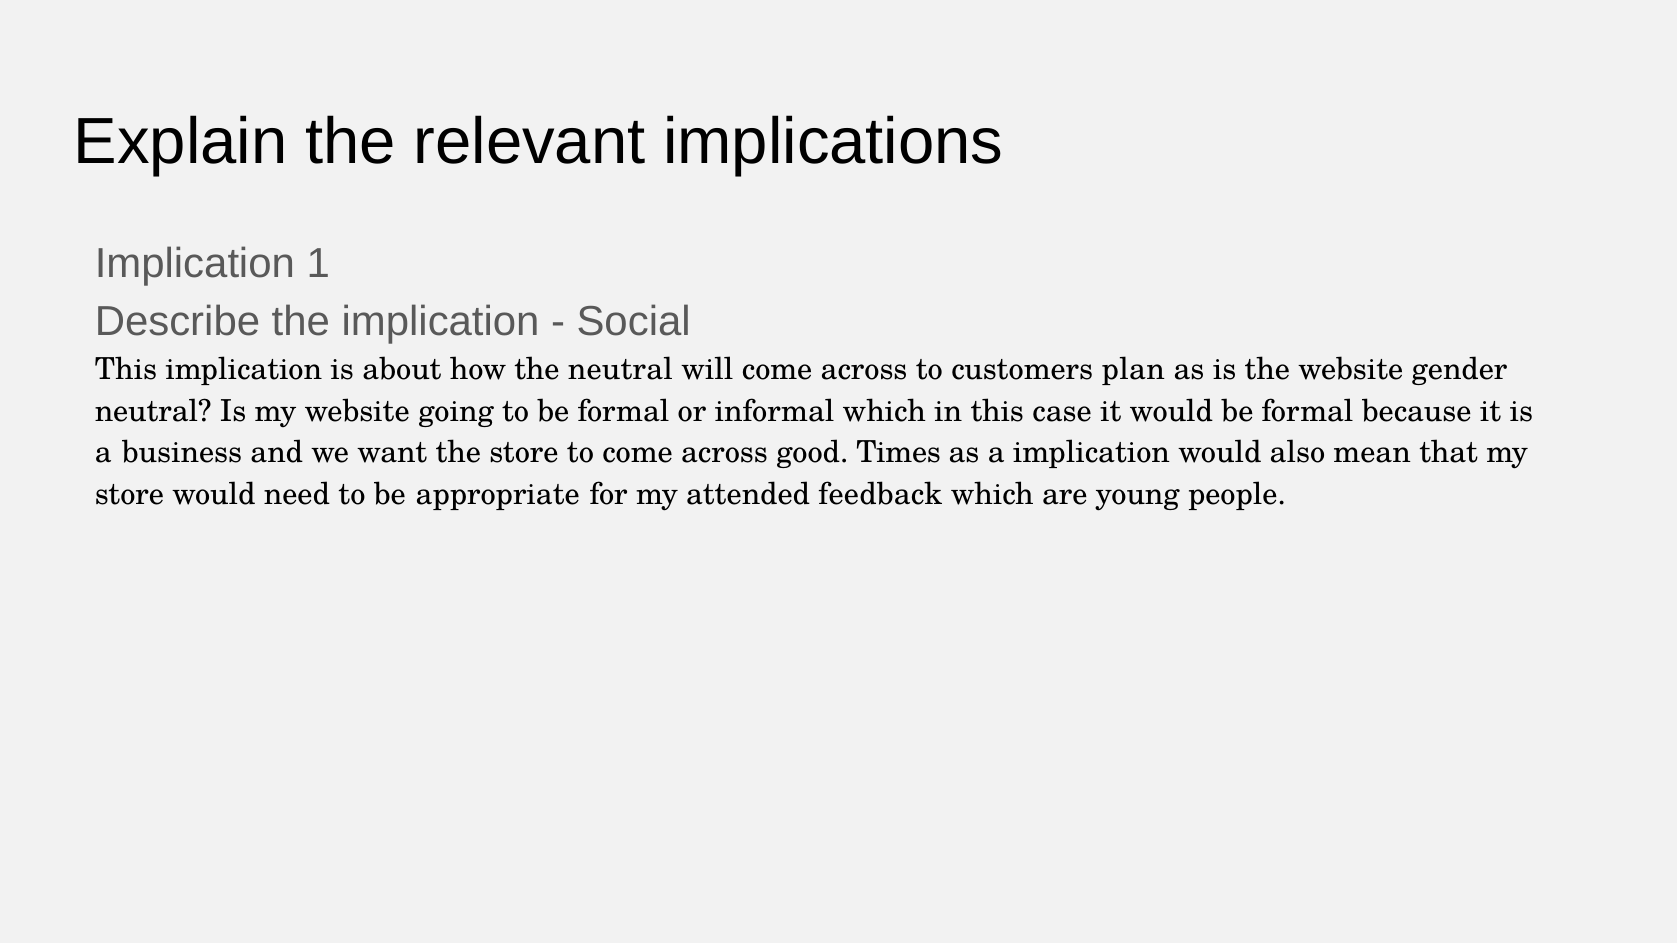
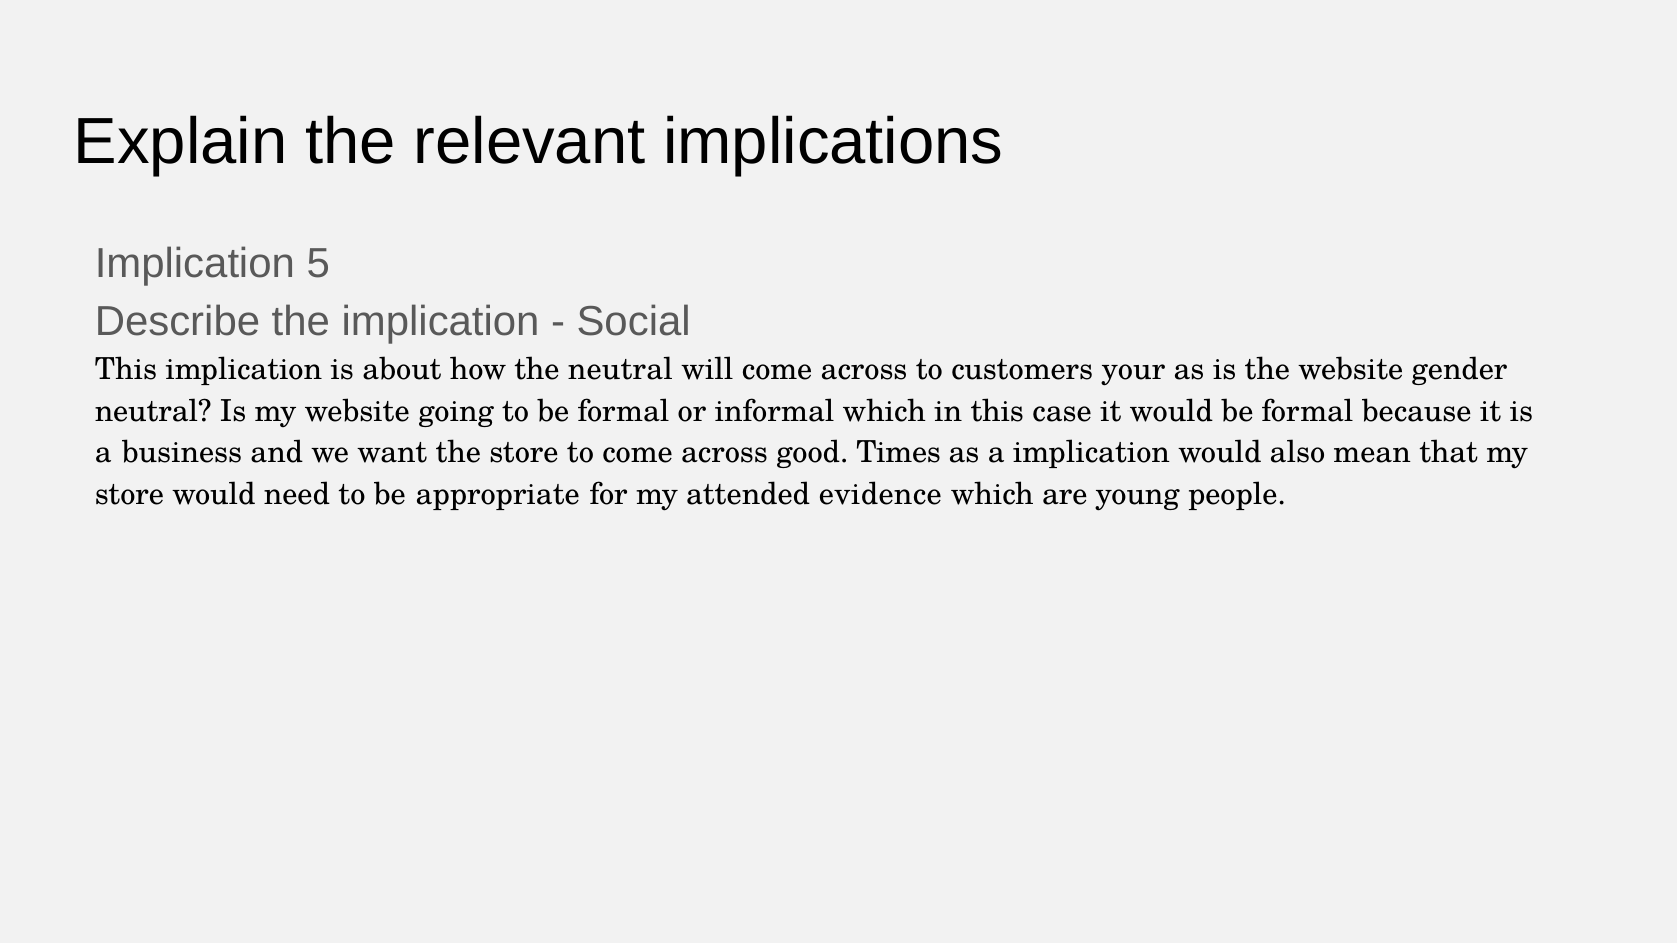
1: 1 -> 5
plan: plan -> your
feedback: feedback -> evidence
